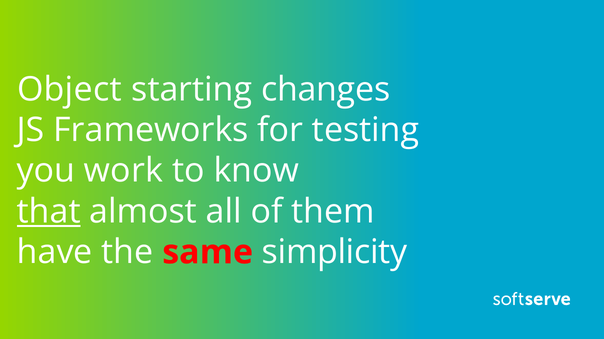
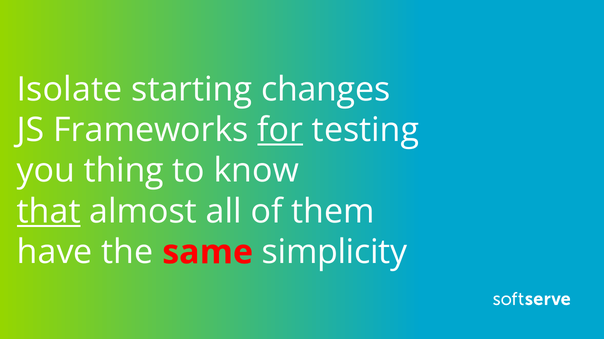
Object: Object -> Isolate
for underline: none -> present
work: work -> thing
